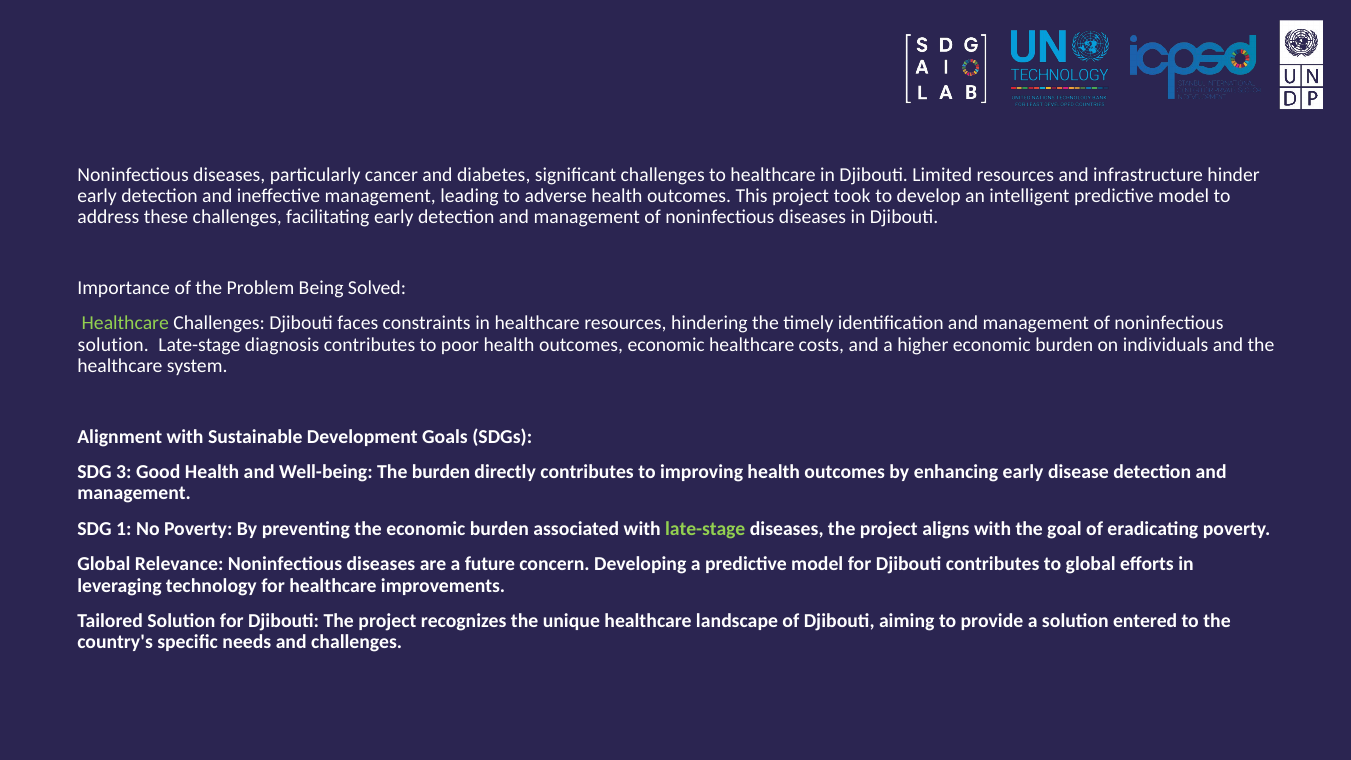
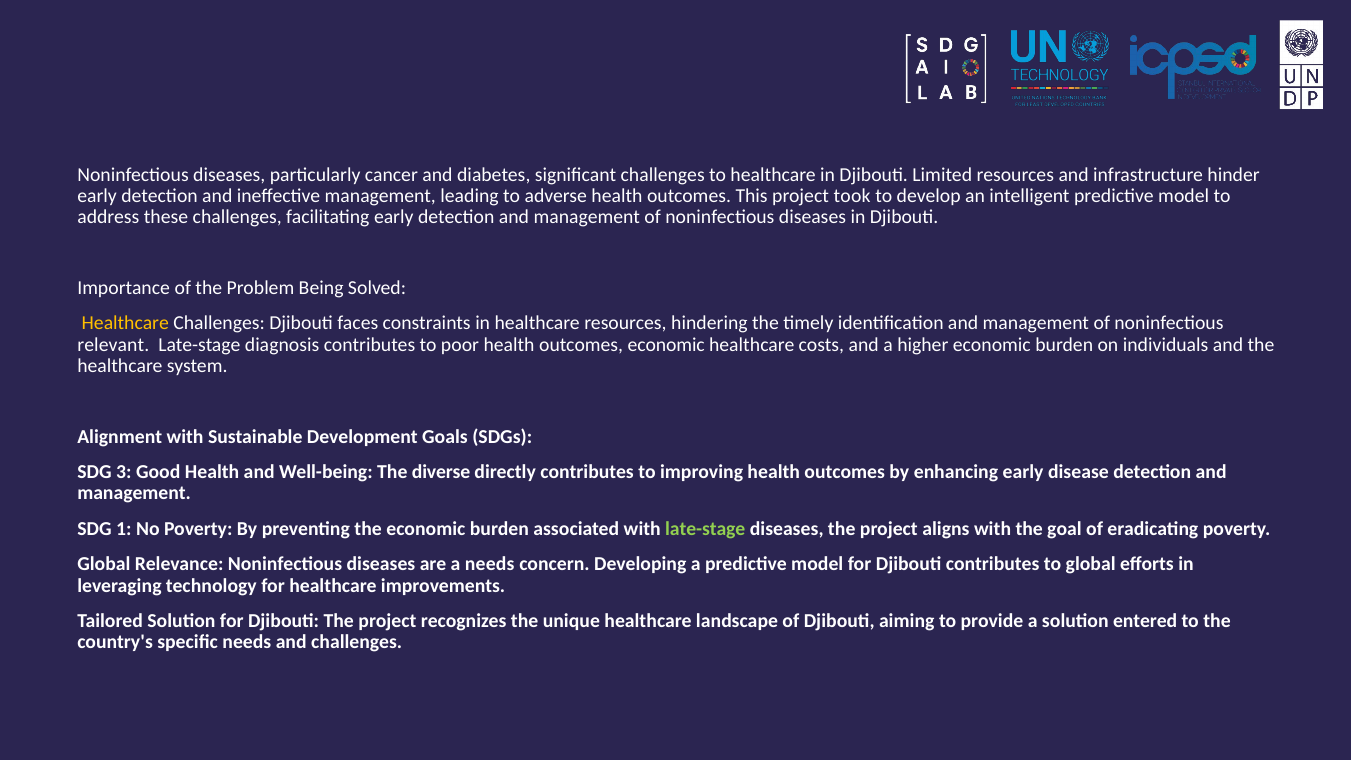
Healthcare at (125, 323) colour: light green -> yellow
solution at (113, 345): solution -> relevant
The burden: burden -> diverse
a future: future -> needs
